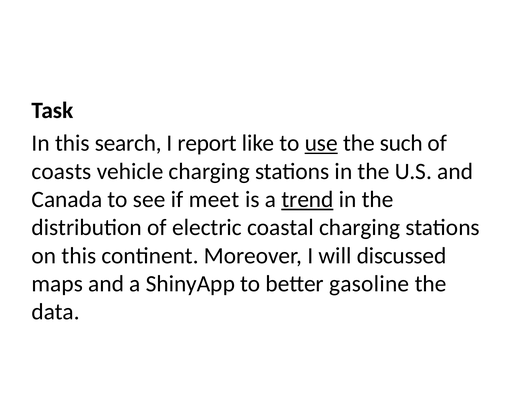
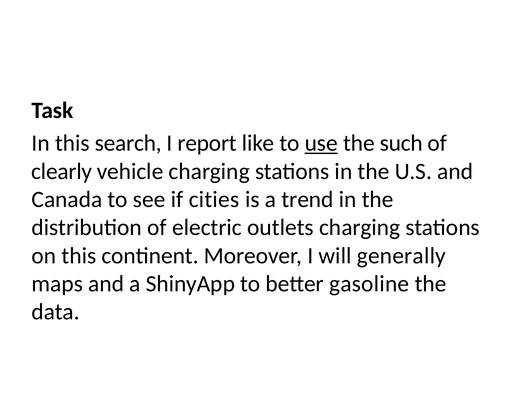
coasts: coasts -> clearly
meet: meet -> cities
trend underline: present -> none
coastal: coastal -> outlets
discussed: discussed -> generally
